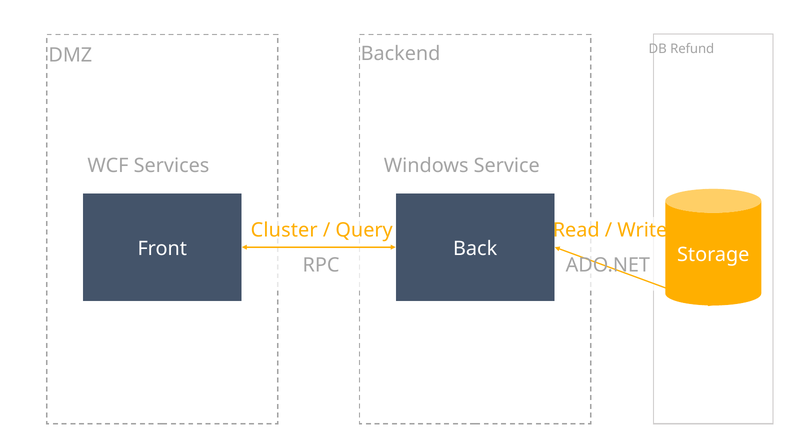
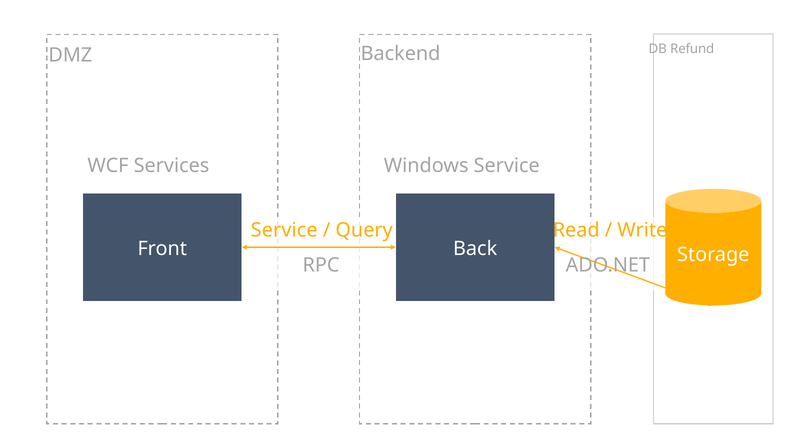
Cluster at (284, 230): Cluster -> Service
